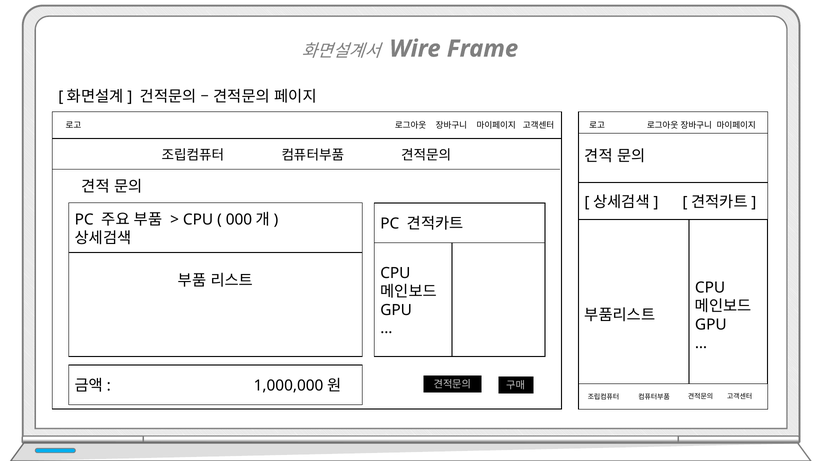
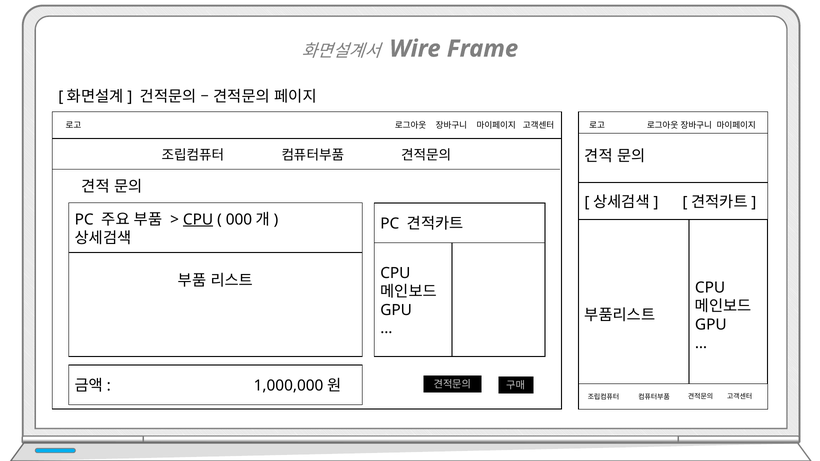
CPU at (198, 220) underline: none -> present
